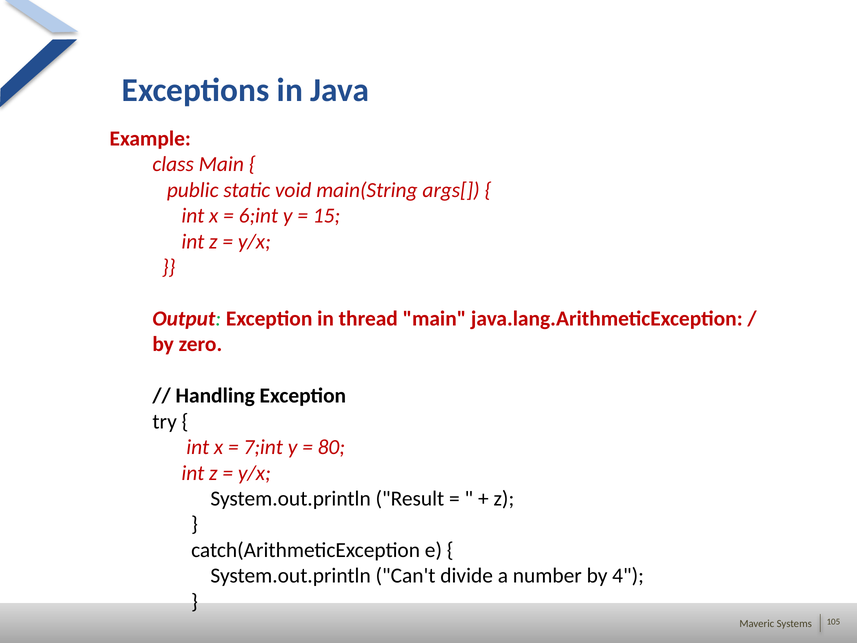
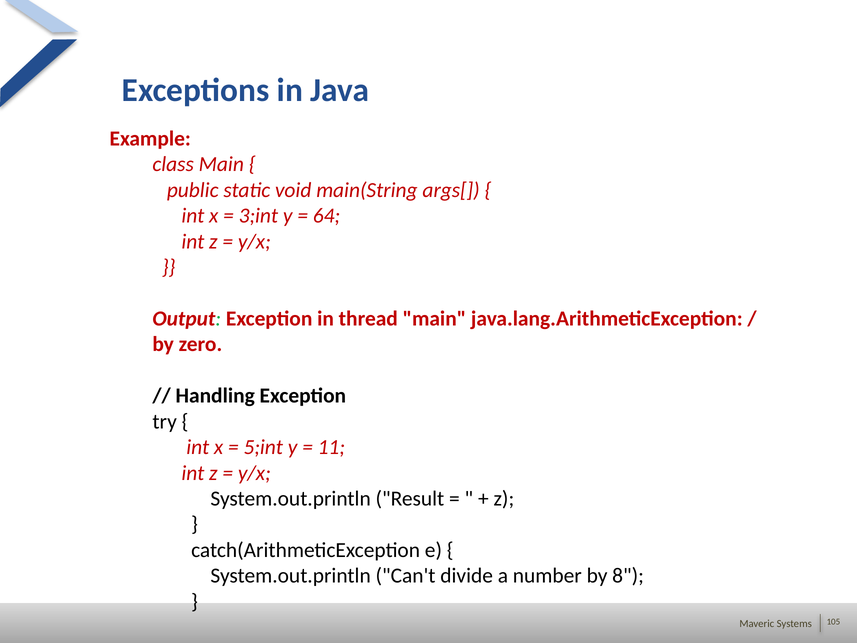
6;int: 6;int -> 3;int
15: 15 -> 64
7;int: 7;int -> 5;int
80: 80 -> 11
4: 4 -> 8
